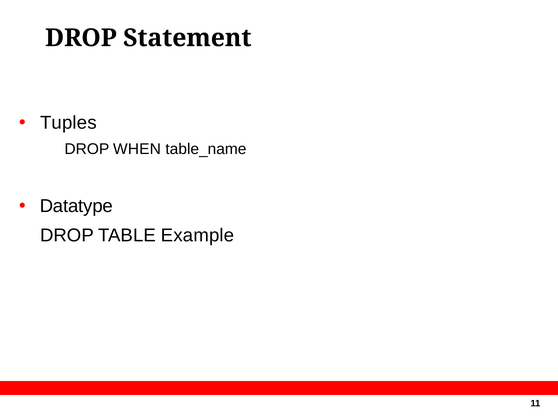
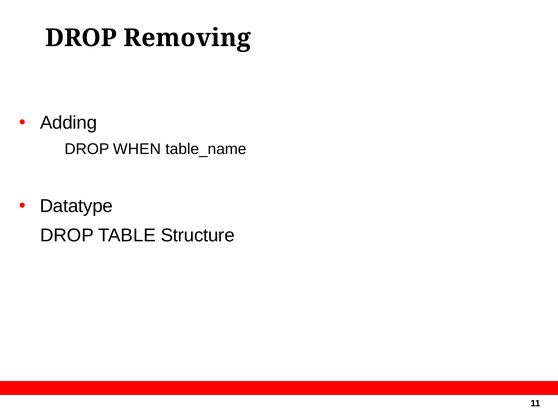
Statement: Statement -> Removing
Tuples: Tuples -> Adding
Example: Example -> Structure
